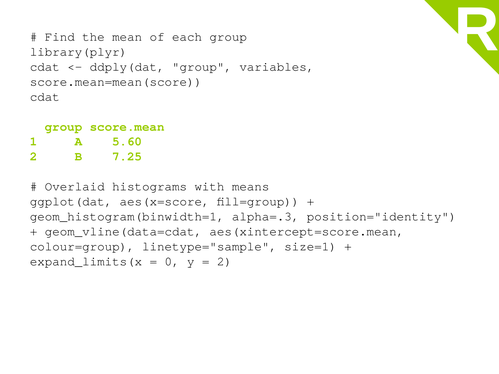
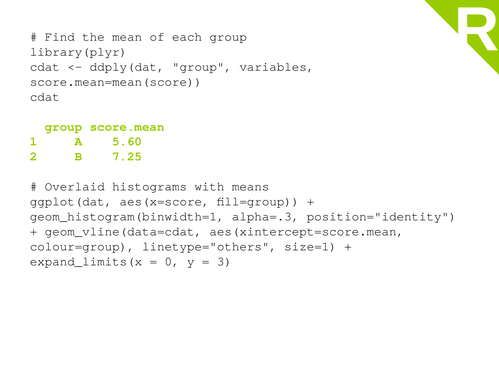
linetype="sample: linetype="sample -> linetype="others
2 at (224, 261): 2 -> 3
